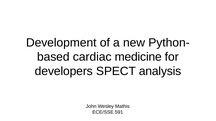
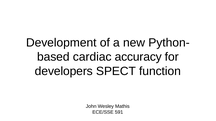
medicine: medicine -> accuracy
analysis: analysis -> function
